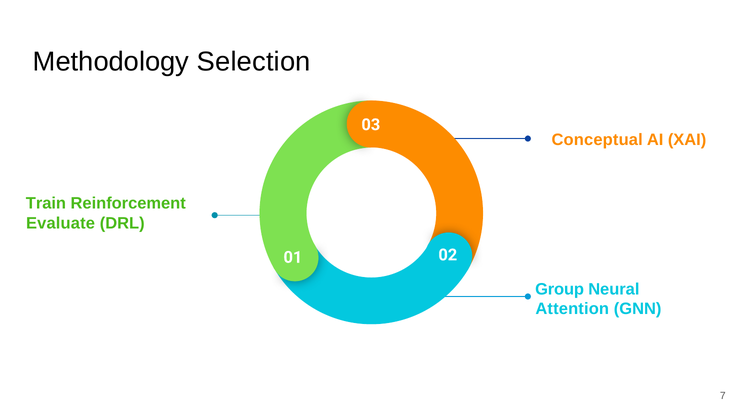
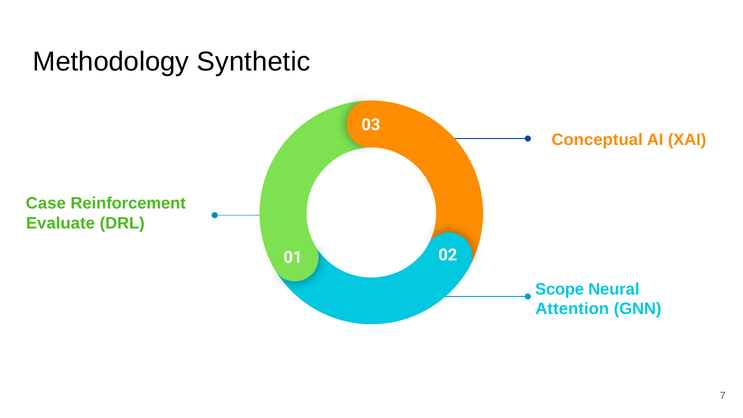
Selection: Selection -> Synthetic
Train: Train -> Case
Group: Group -> Scope
